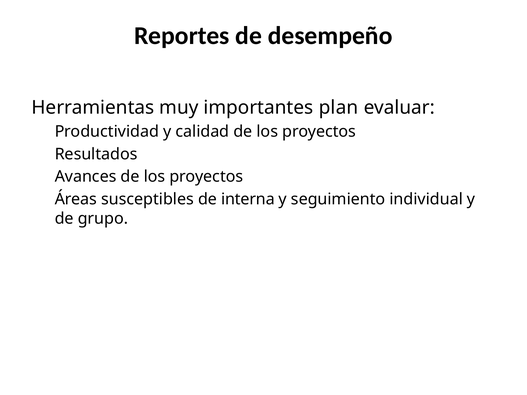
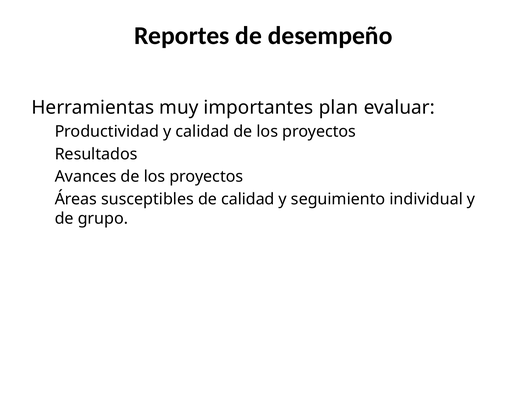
de interna: interna -> calidad
